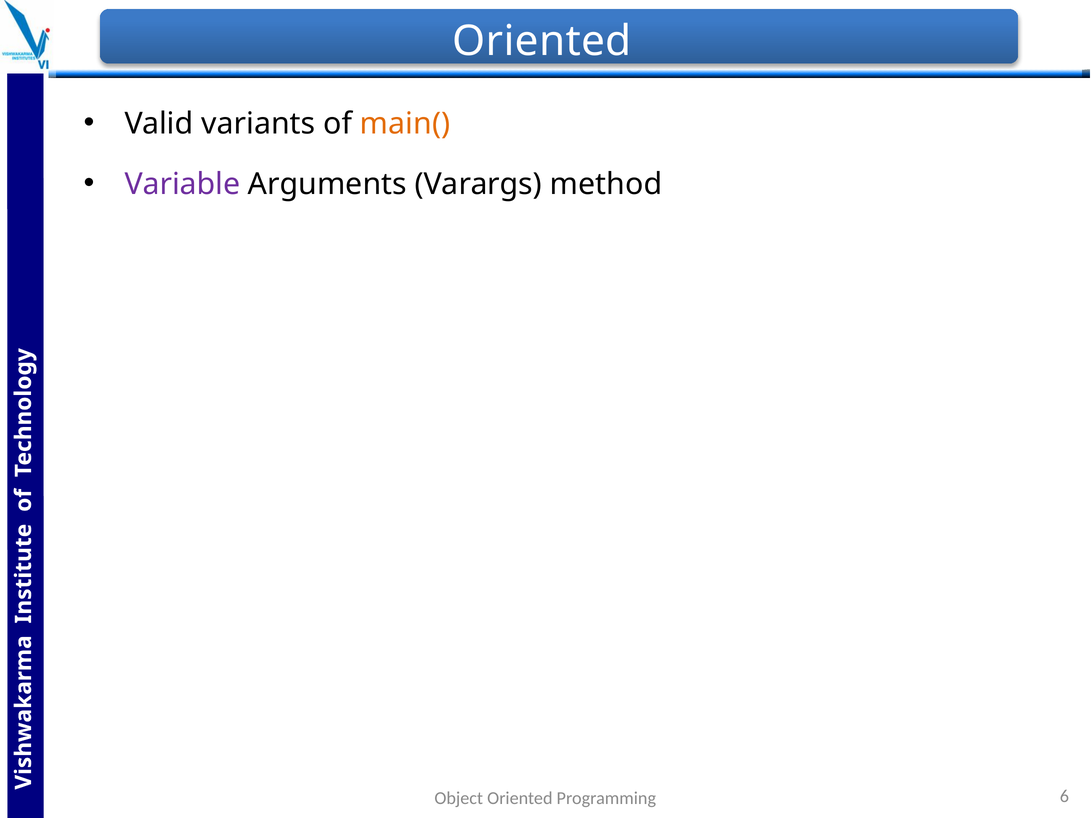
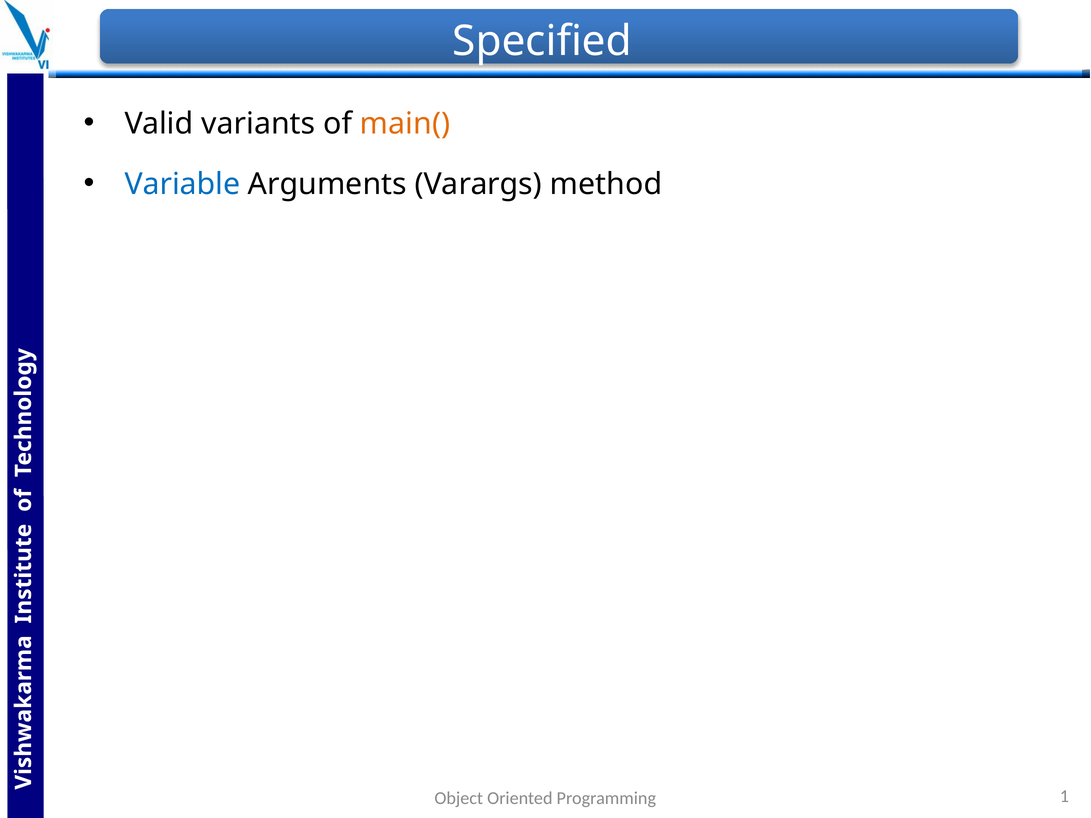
Oriented at (542, 41): Oriented -> Specified
Variable colour: purple -> blue
6: 6 -> 1
